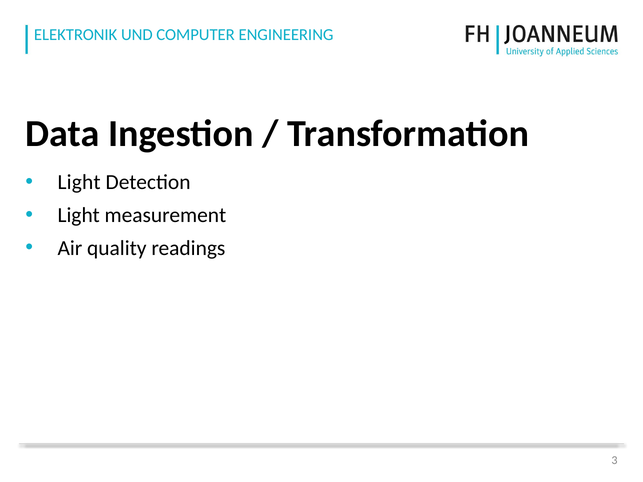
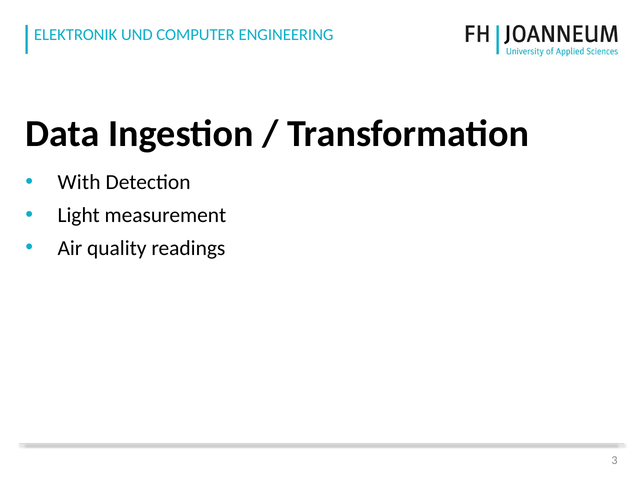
Light at (79, 182): Light -> With
